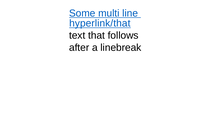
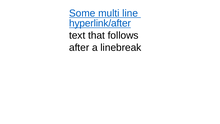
hyperlink/that: hyperlink/that -> hyperlink/after
